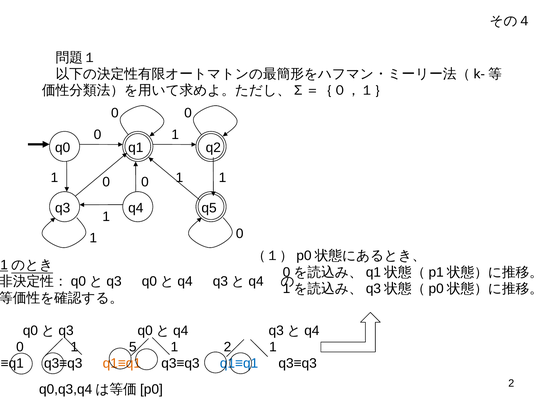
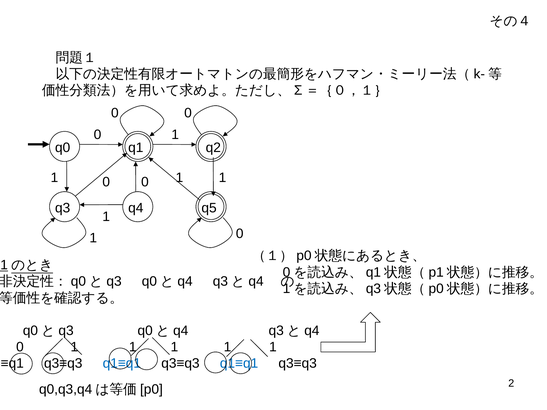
5 at (133, 347): 5 -> 1
2 at (227, 347): 2 -> 1
q1≡q1 at (122, 364) colour: orange -> blue
